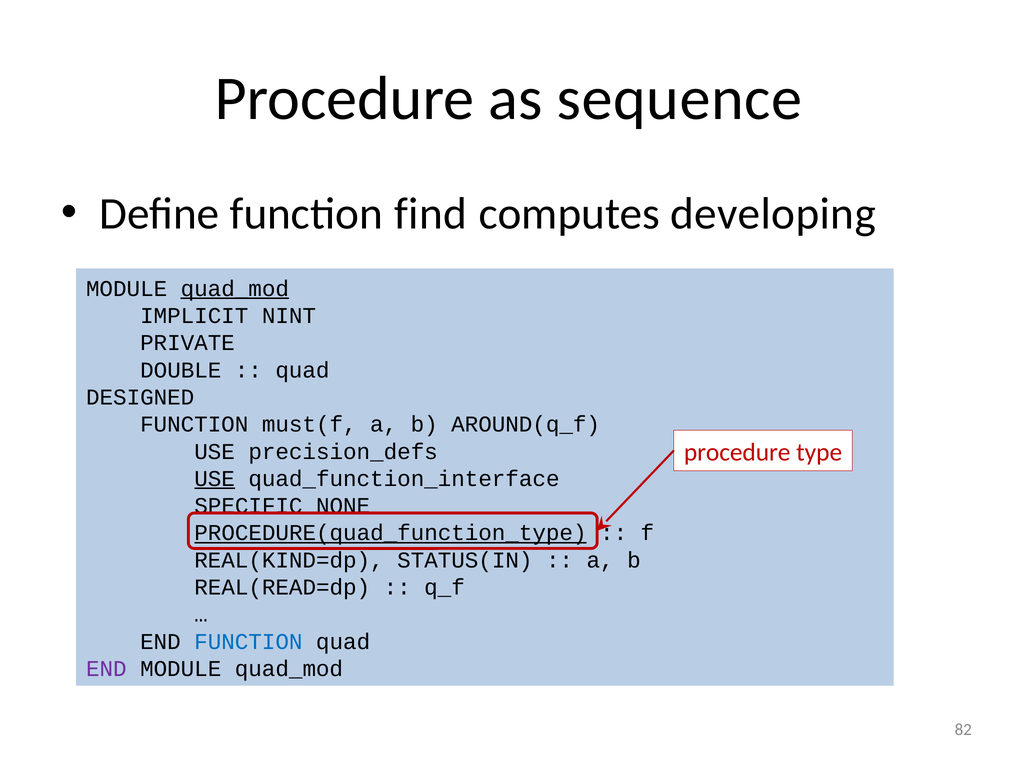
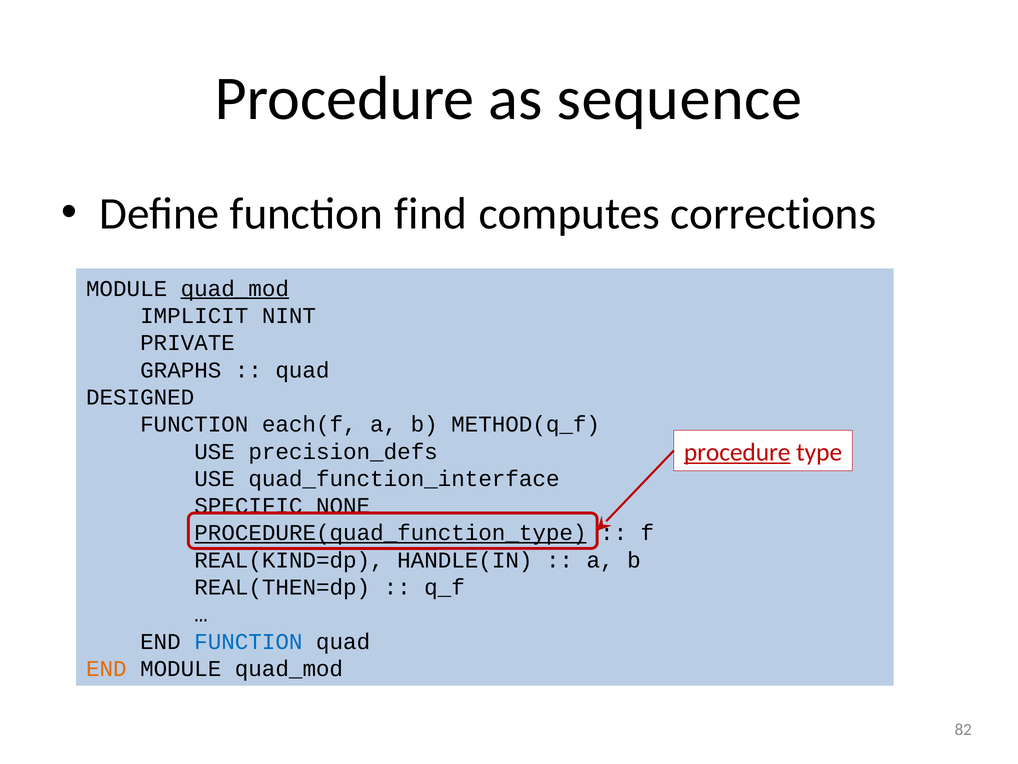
developing: developing -> corrections
DOUBLE: DOUBLE -> GRAPHS
must(f: must(f -> each(f
AROUND(q_f: AROUND(q_f -> METHOD(q_f
procedure at (737, 452) underline: none -> present
USE at (215, 478) underline: present -> none
STATUS(IN: STATUS(IN -> HANDLE(IN
REAL(READ=dp: REAL(READ=dp -> REAL(THEN=dp
END at (106, 668) colour: purple -> orange
